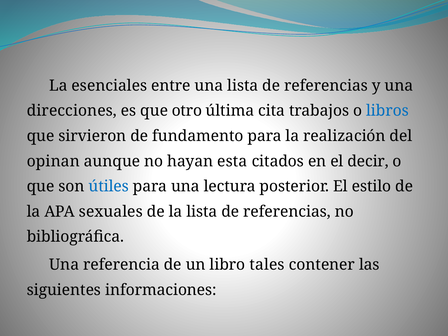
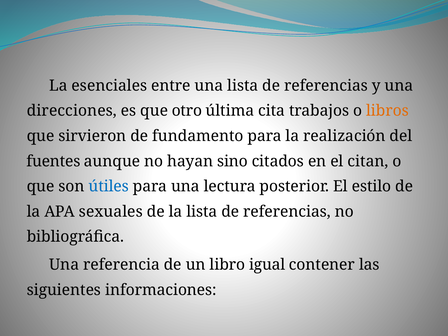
libros colour: blue -> orange
opinan: opinan -> fuentes
esta: esta -> sino
decir: decir -> citan
tales: tales -> igual
